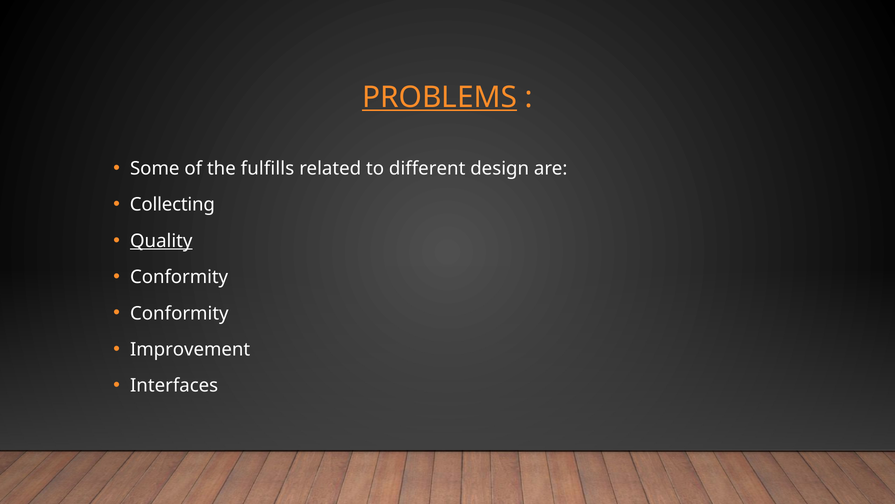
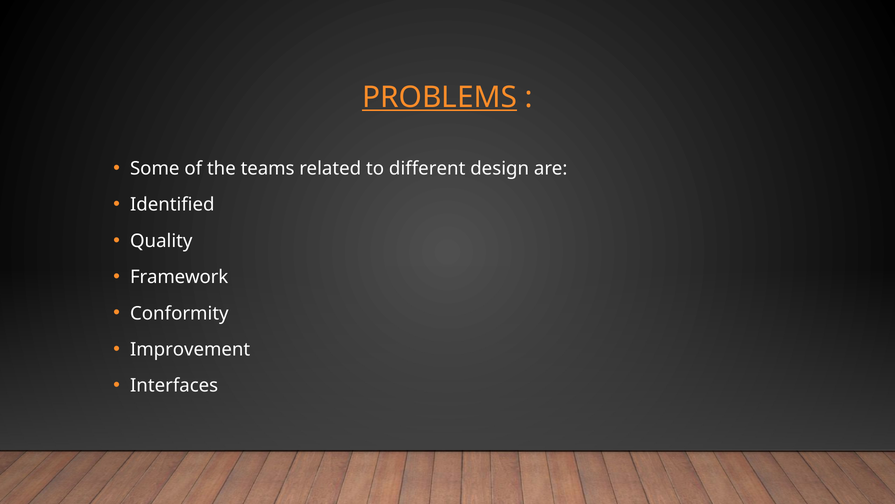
fulfills: fulfills -> teams
Collecting: Collecting -> Identified
Quality underline: present -> none
Conformity at (179, 277): Conformity -> Framework
